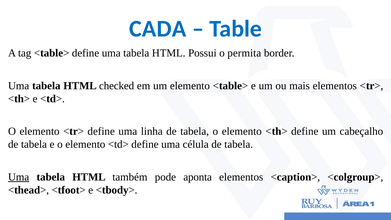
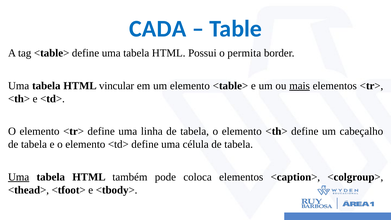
checked: checked -> vincular
mais underline: none -> present
aponta: aponta -> coloca
